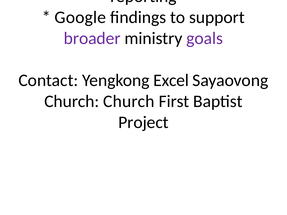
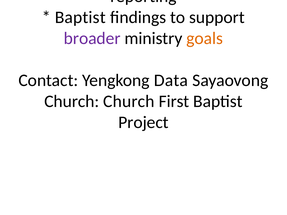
Google at (80, 17): Google -> Baptist
goals colour: purple -> orange
Excel: Excel -> Data
